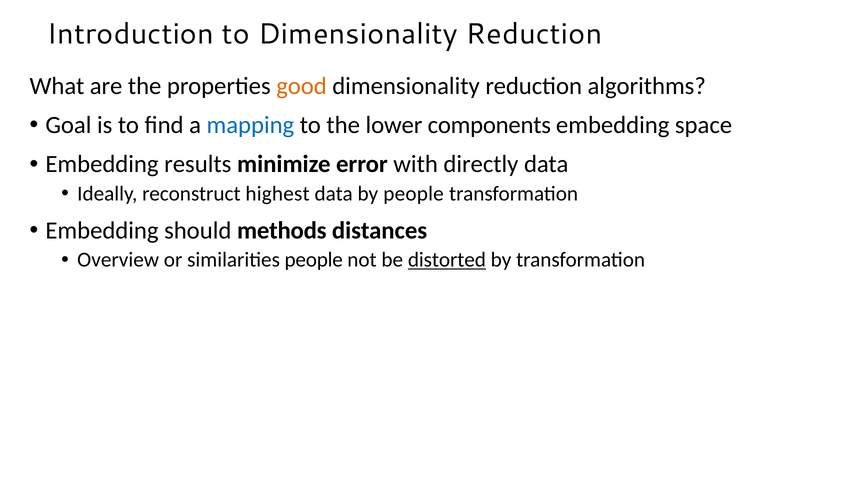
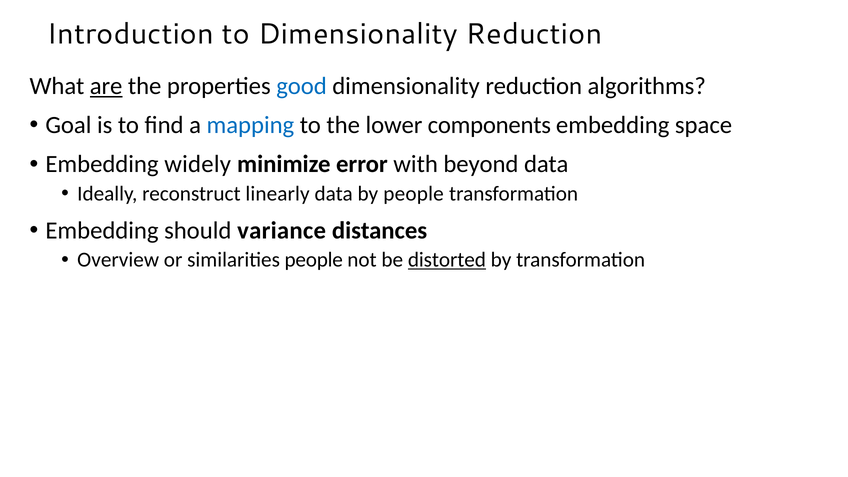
are underline: none -> present
good colour: orange -> blue
results: results -> widely
directly: directly -> beyond
highest: highest -> linearly
methods: methods -> variance
